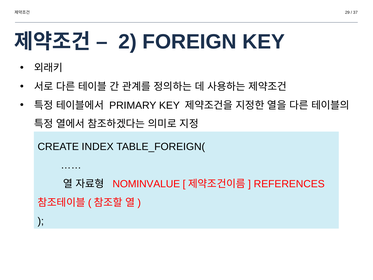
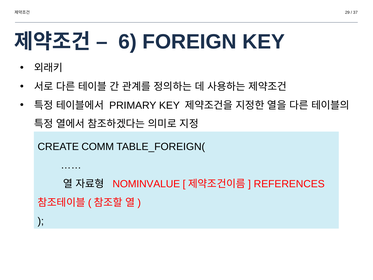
2: 2 -> 6
INDEX: INDEX -> COMM
